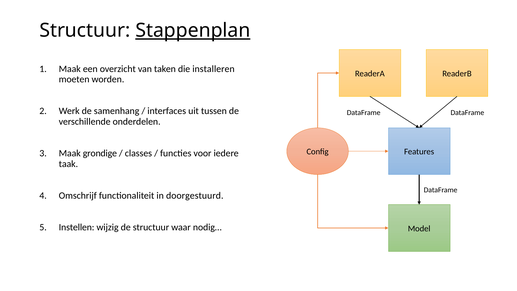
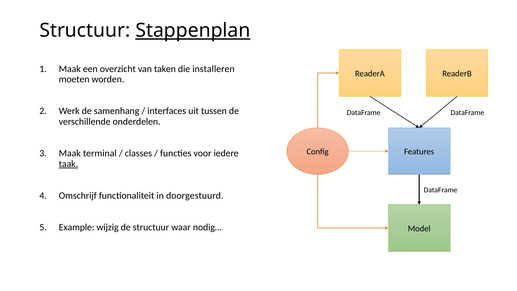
grondige: grondige -> terminal
taak underline: none -> present
Instellen: Instellen -> Example
